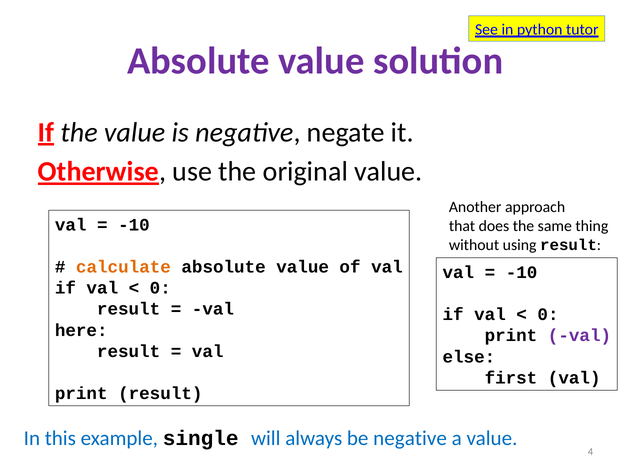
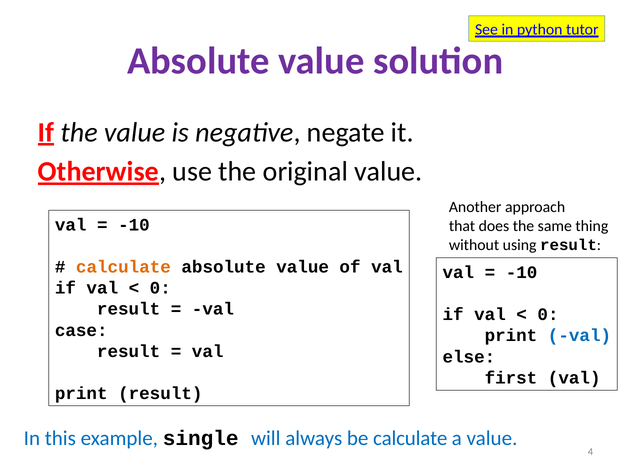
here: here -> case
val at (579, 336) colour: purple -> blue
be negative: negative -> calculate
